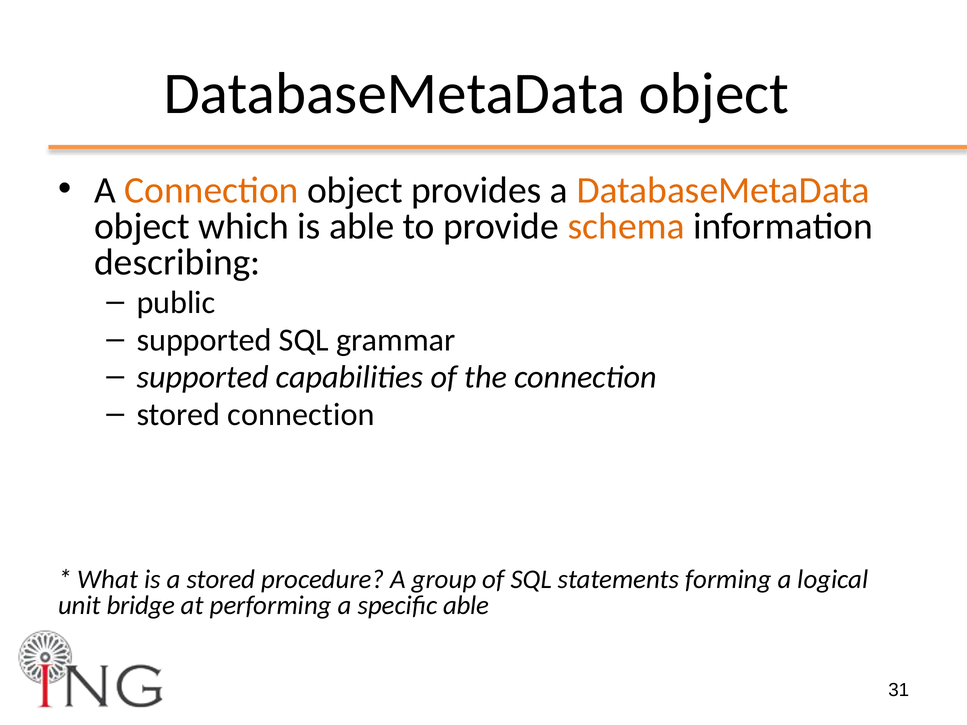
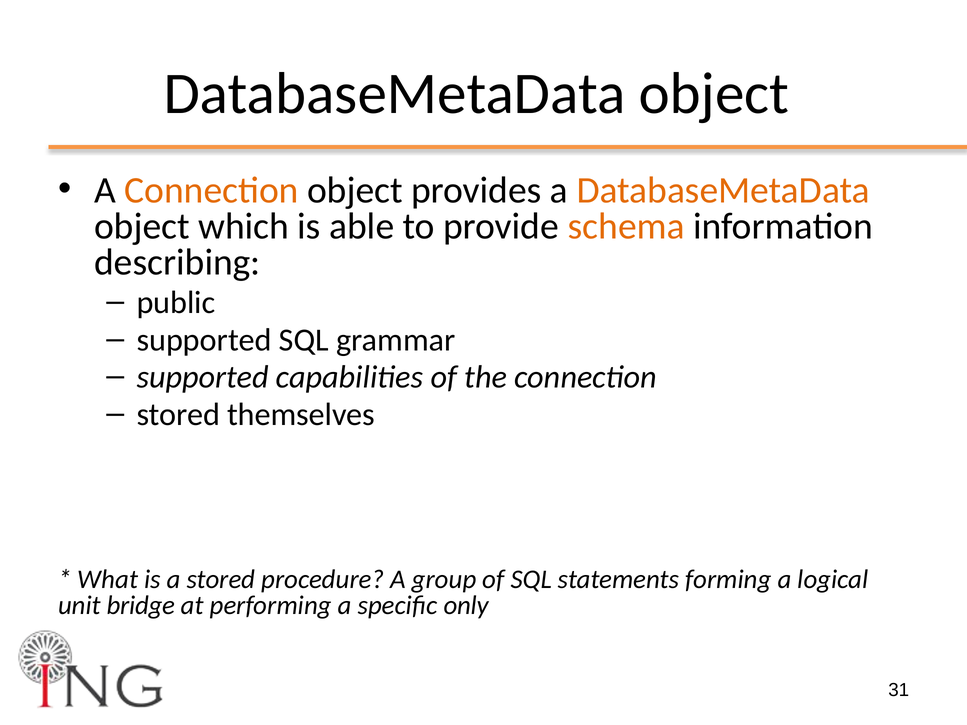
stored connection: connection -> themselves
specific able: able -> only
